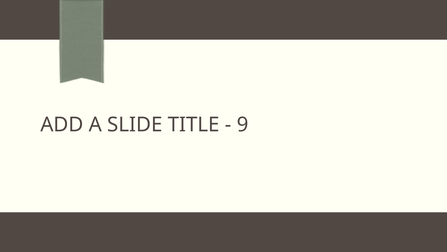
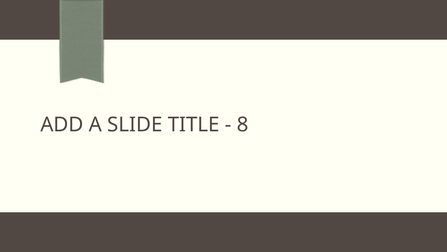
9: 9 -> 8
